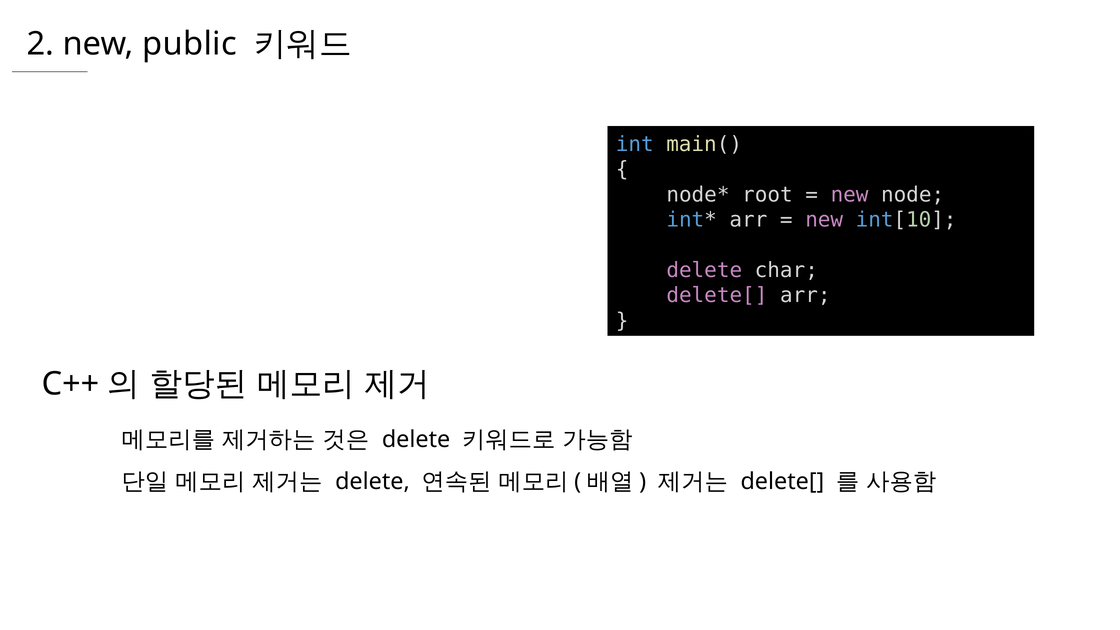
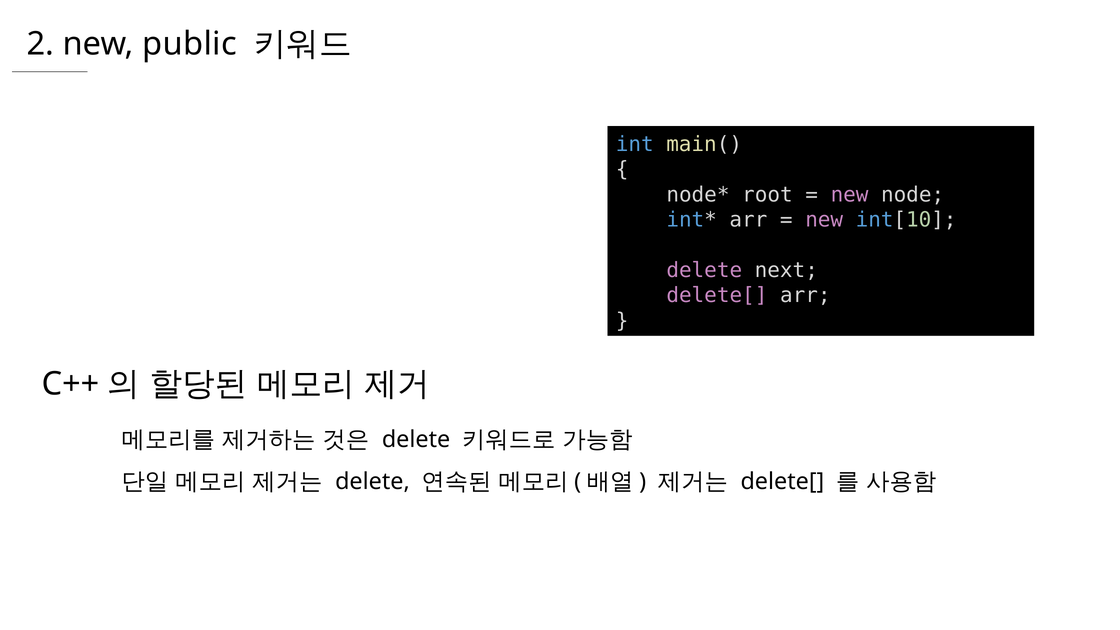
char: char -> next
